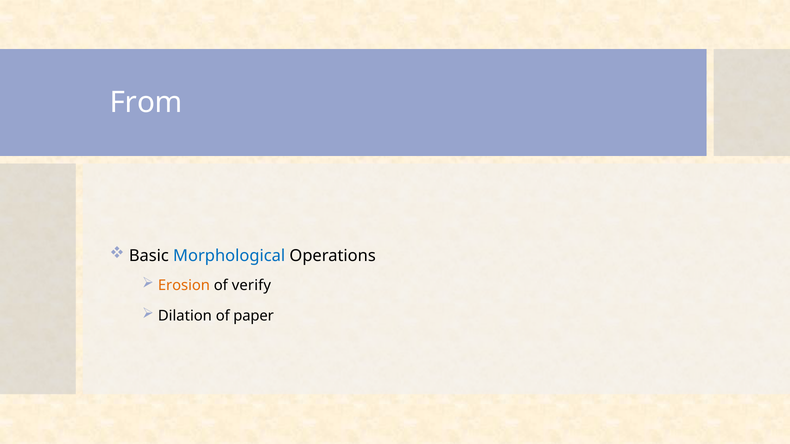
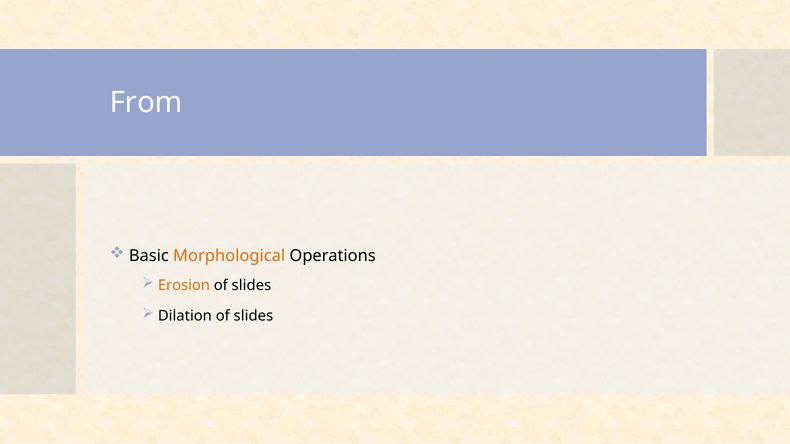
Morphological at (229, 256) colour: blue -> orange
verify at (251, 285): verify -> slides
Dilation of paper: paper -> slides
